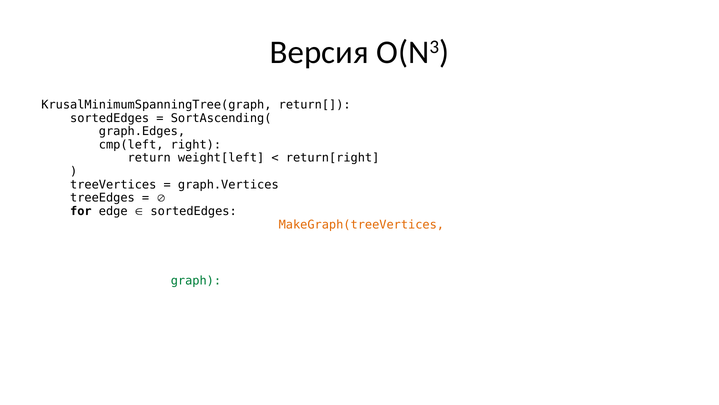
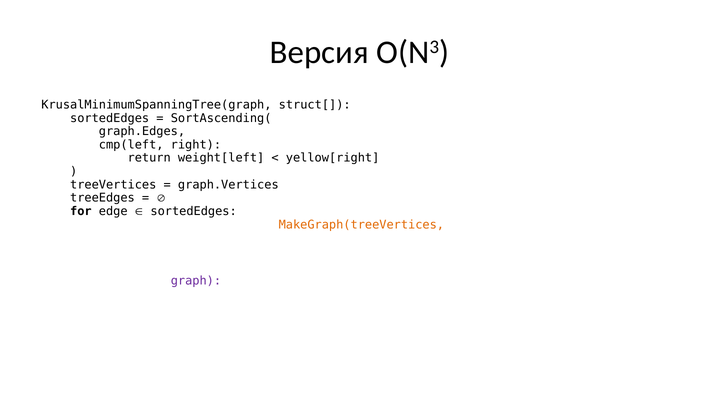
return[: return[ -> struct[
return[right: return[right -> yellow[right
graph colour: green -> purple
